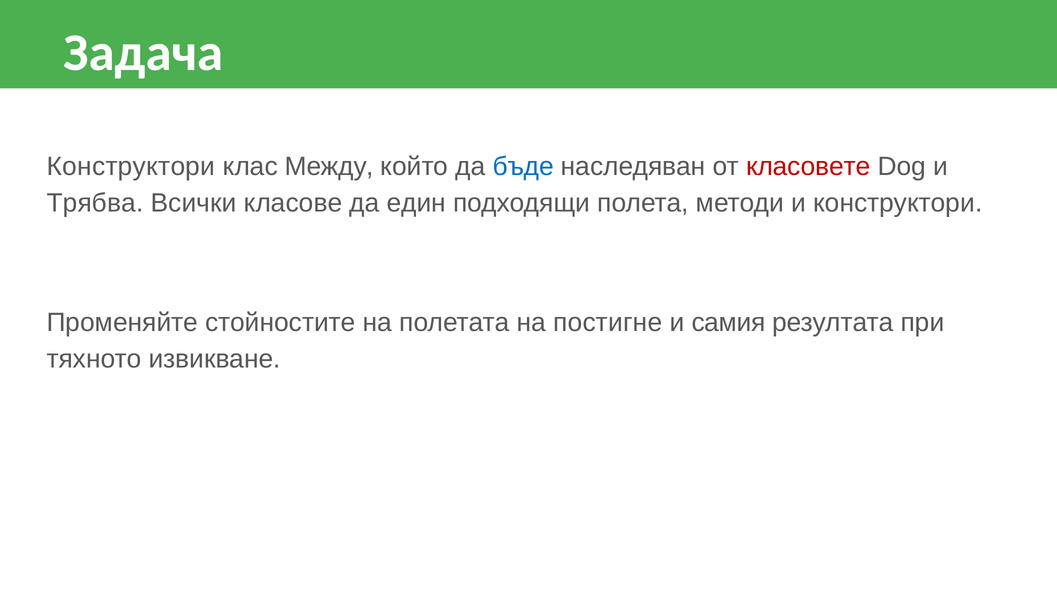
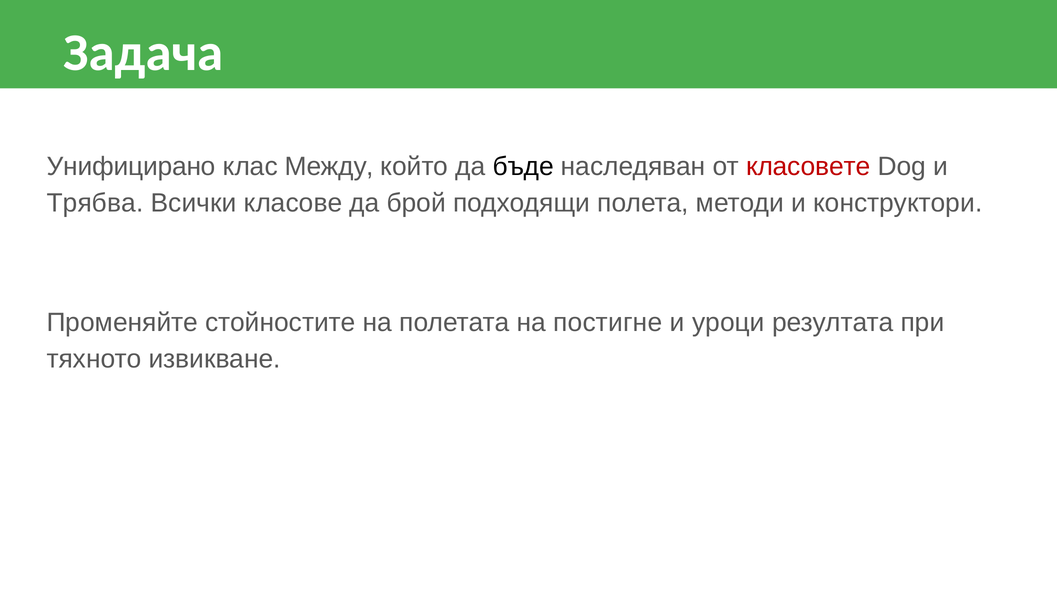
Конструктори at (131, 166): Конструктори -> Унифицирано
бъде colour: blue -> black
един: един -> брой
самия: самия -> уроци
